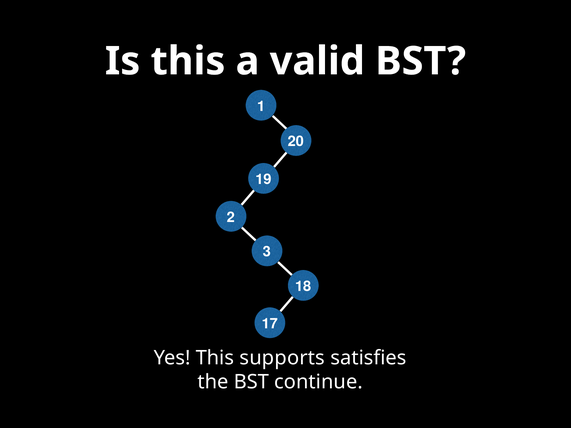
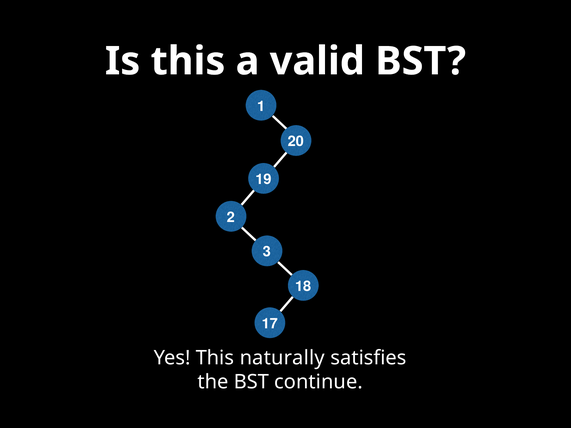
supports: supports -> naturally
